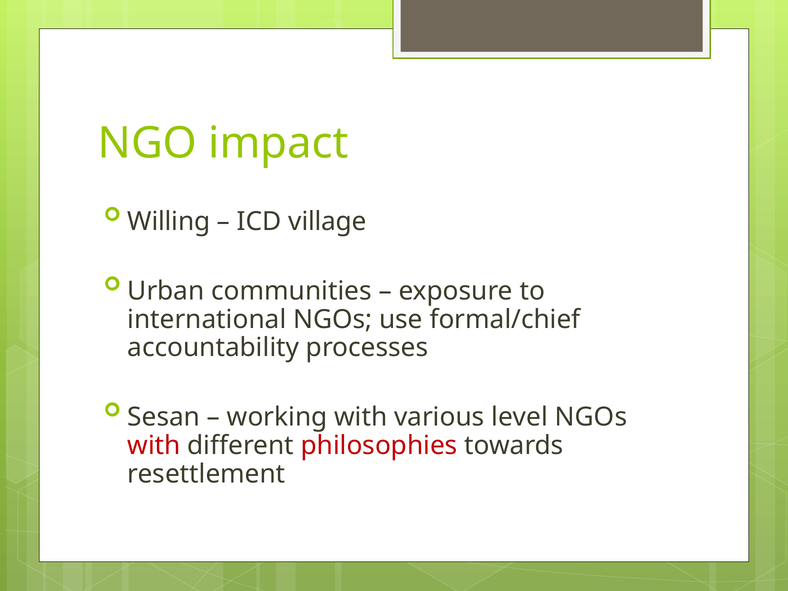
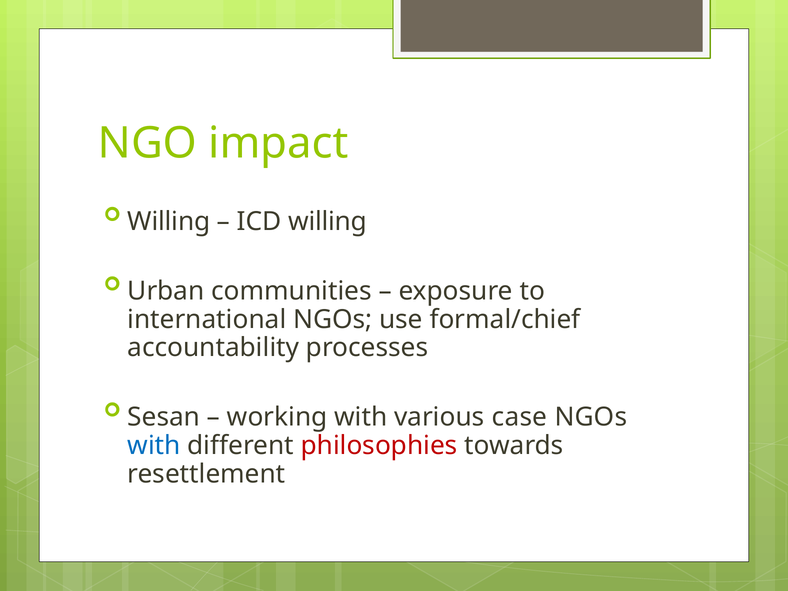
ICD village: village -> willing
level: level -> case
with at (154, 445) colour: red -> blue
